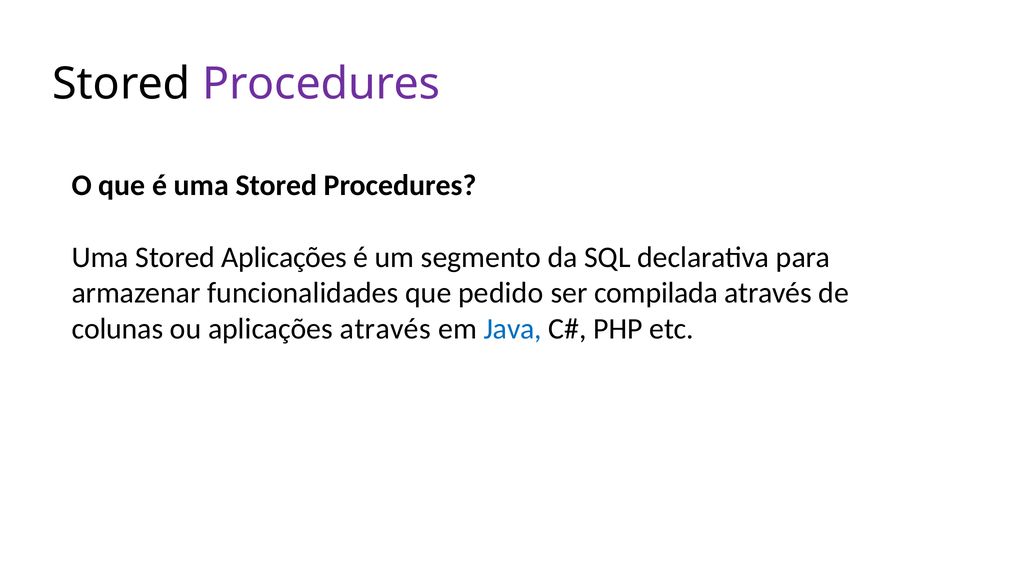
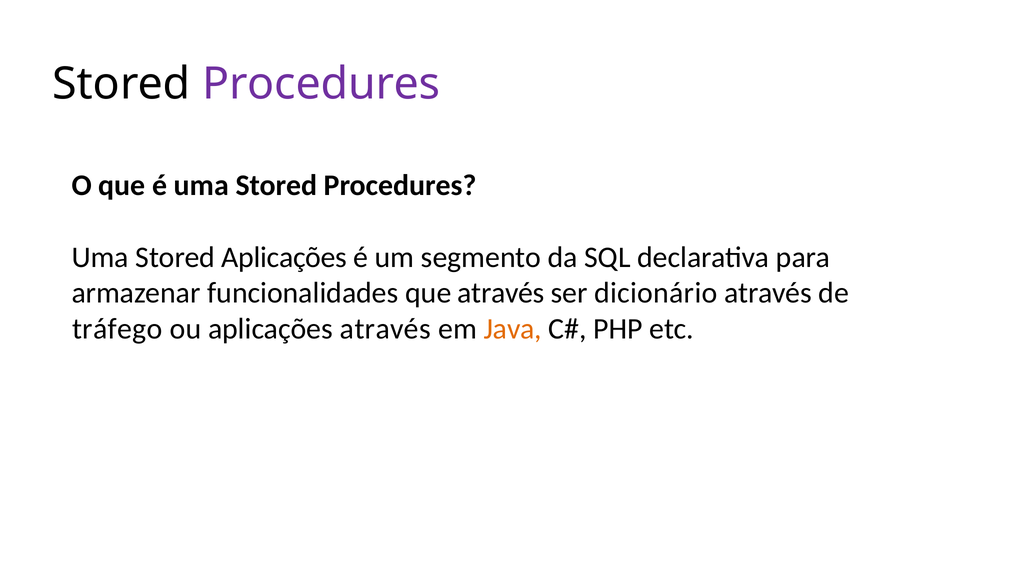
que pedido: pedido -> através
compilada: compilada -> dicionário
colunas: colunas -> tráfego
Java colour: blue -> orange
